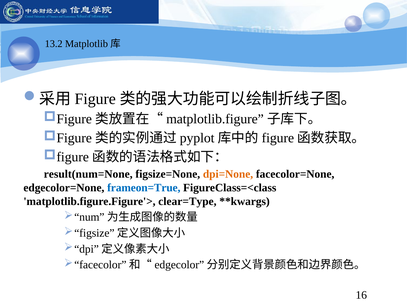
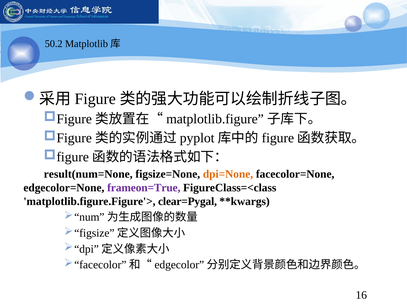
13.2: 13.2 -> 50.2
frameon=True colour: blue -> purple
clear=Type: clear=Type -> clear=Pygal
